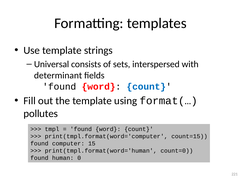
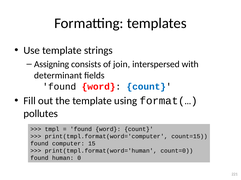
Universal: Universal -> Assigning
sets: sets -> join
